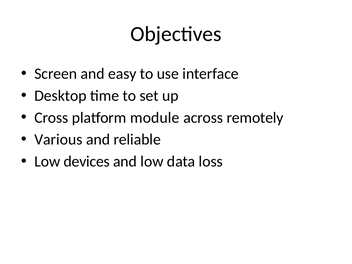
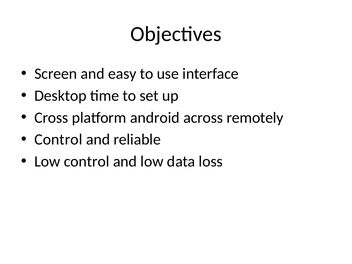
module: module -> android
Various at (58, 140): Various -> Control
Low devices: devices -> control
